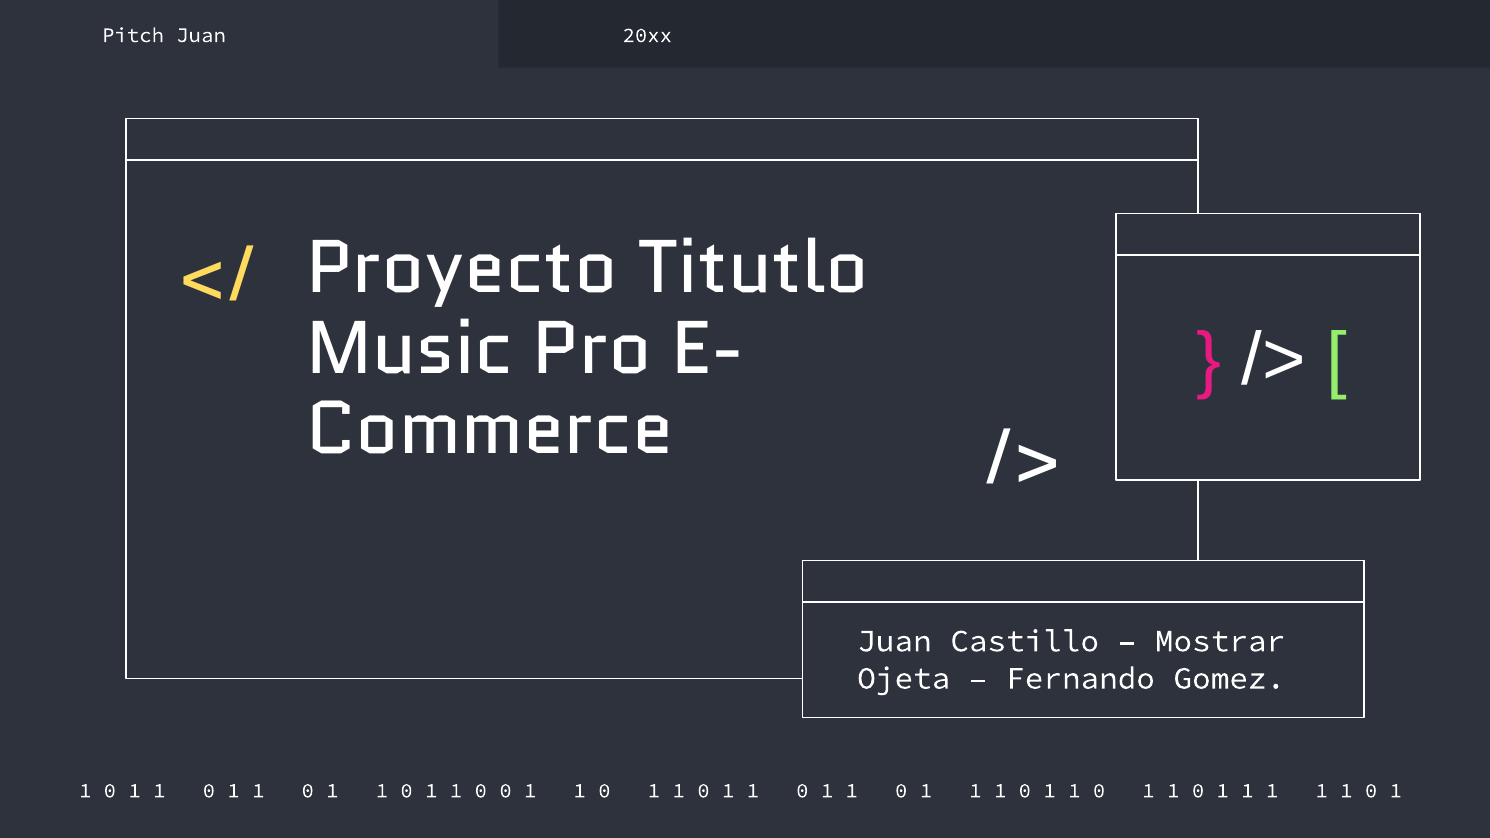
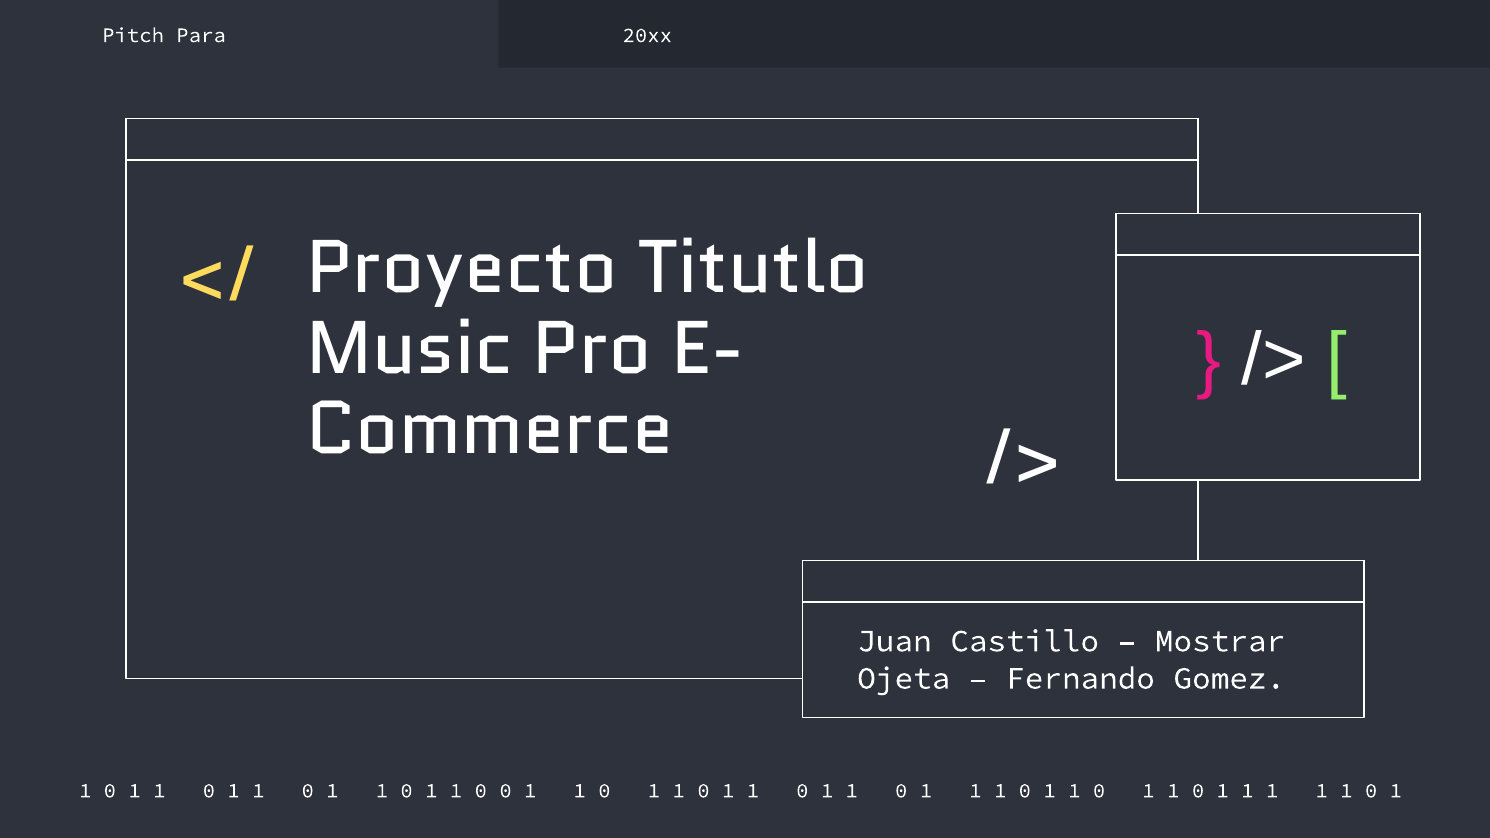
Pitch Juan: Juan -> Para
